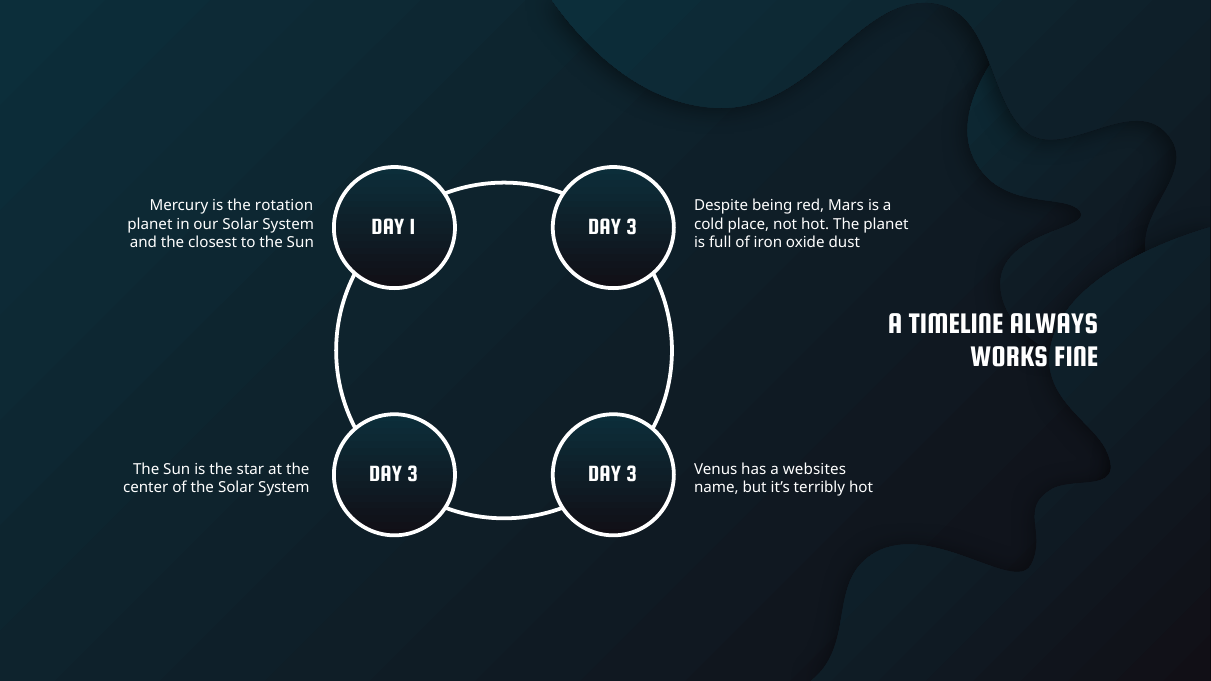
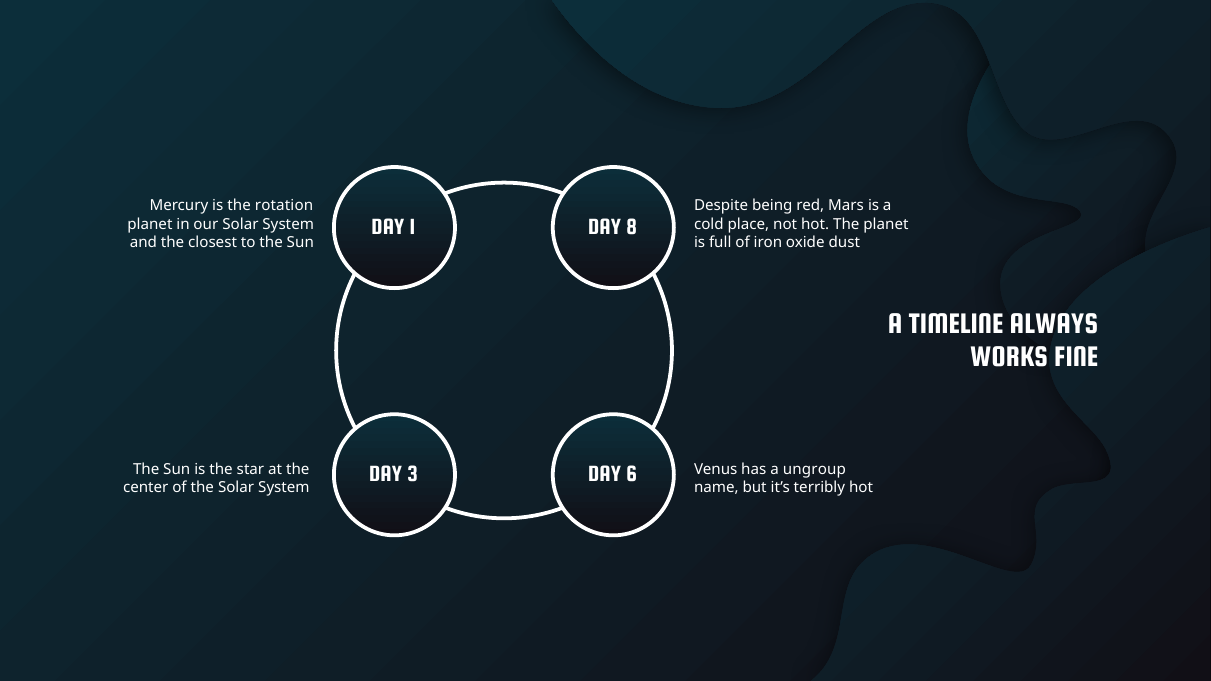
1 DAY 3: 3 -> 8
3 at (631, 474): 3 -> 6
websites: websites -> ungroup
